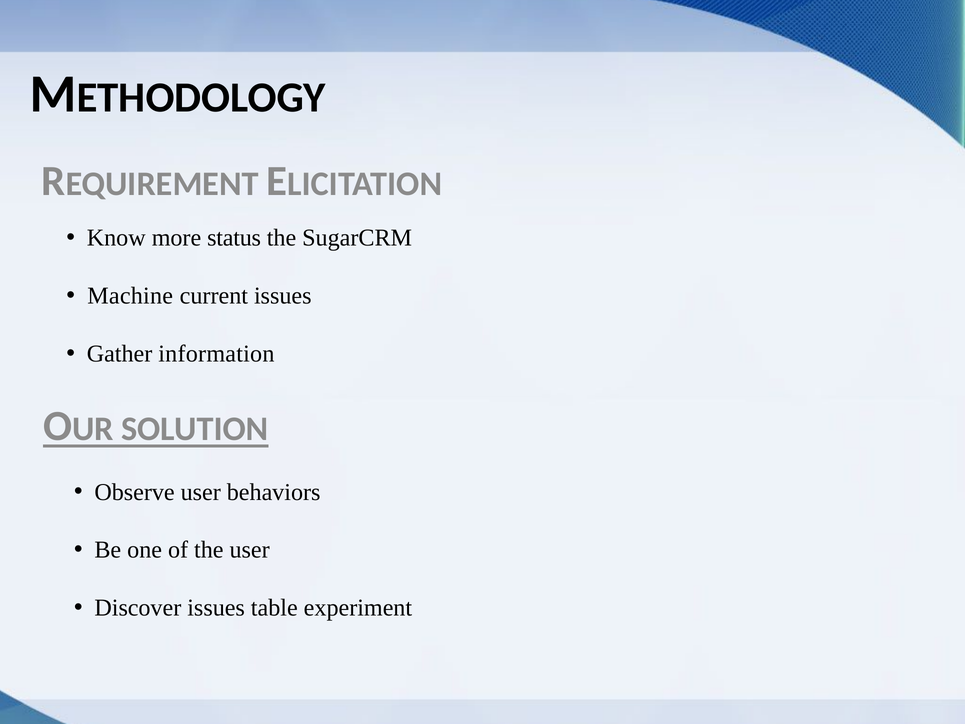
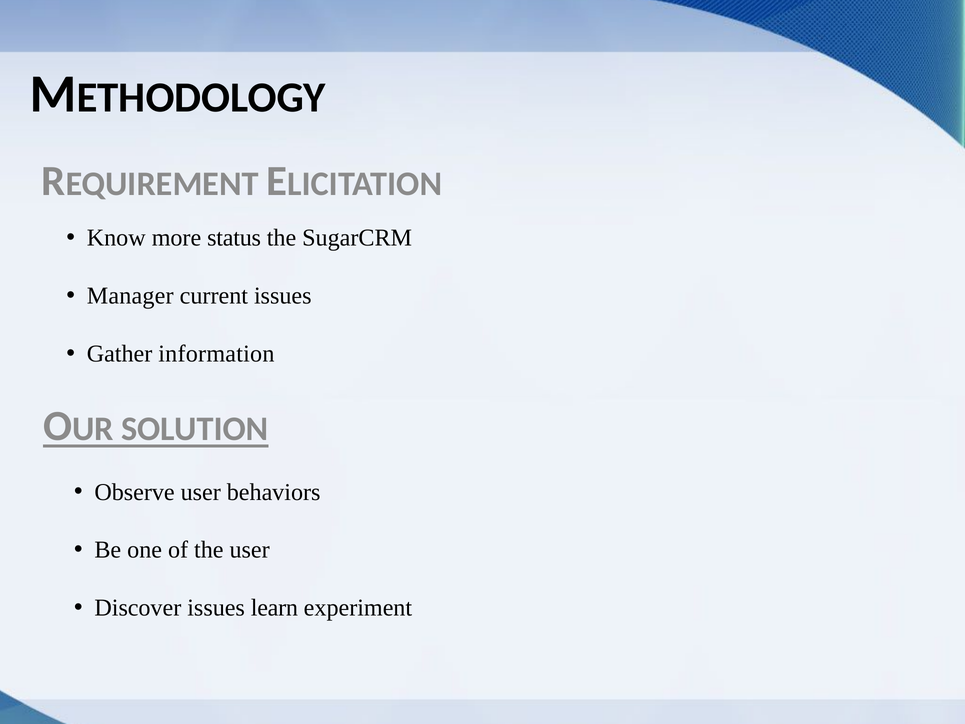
Machine: Machine -> Manager
table: table -> learn
